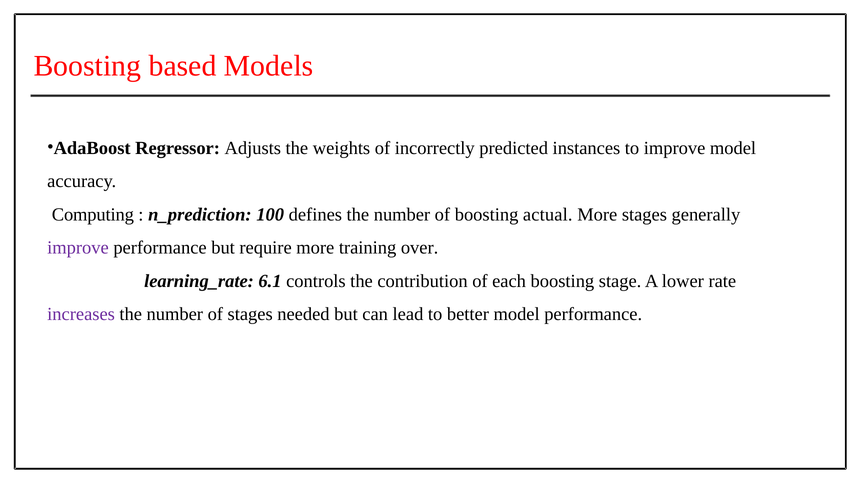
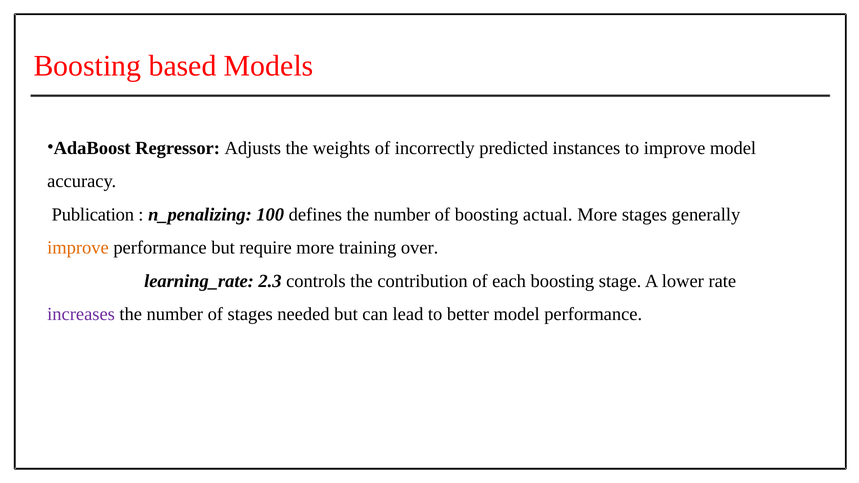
Computing: Computing -> Publication
n_prediction: n_prediction -> n_penalizing
improve at (78, 248) colour: purple -> orange
6.1: 6.1 -> 2.3
